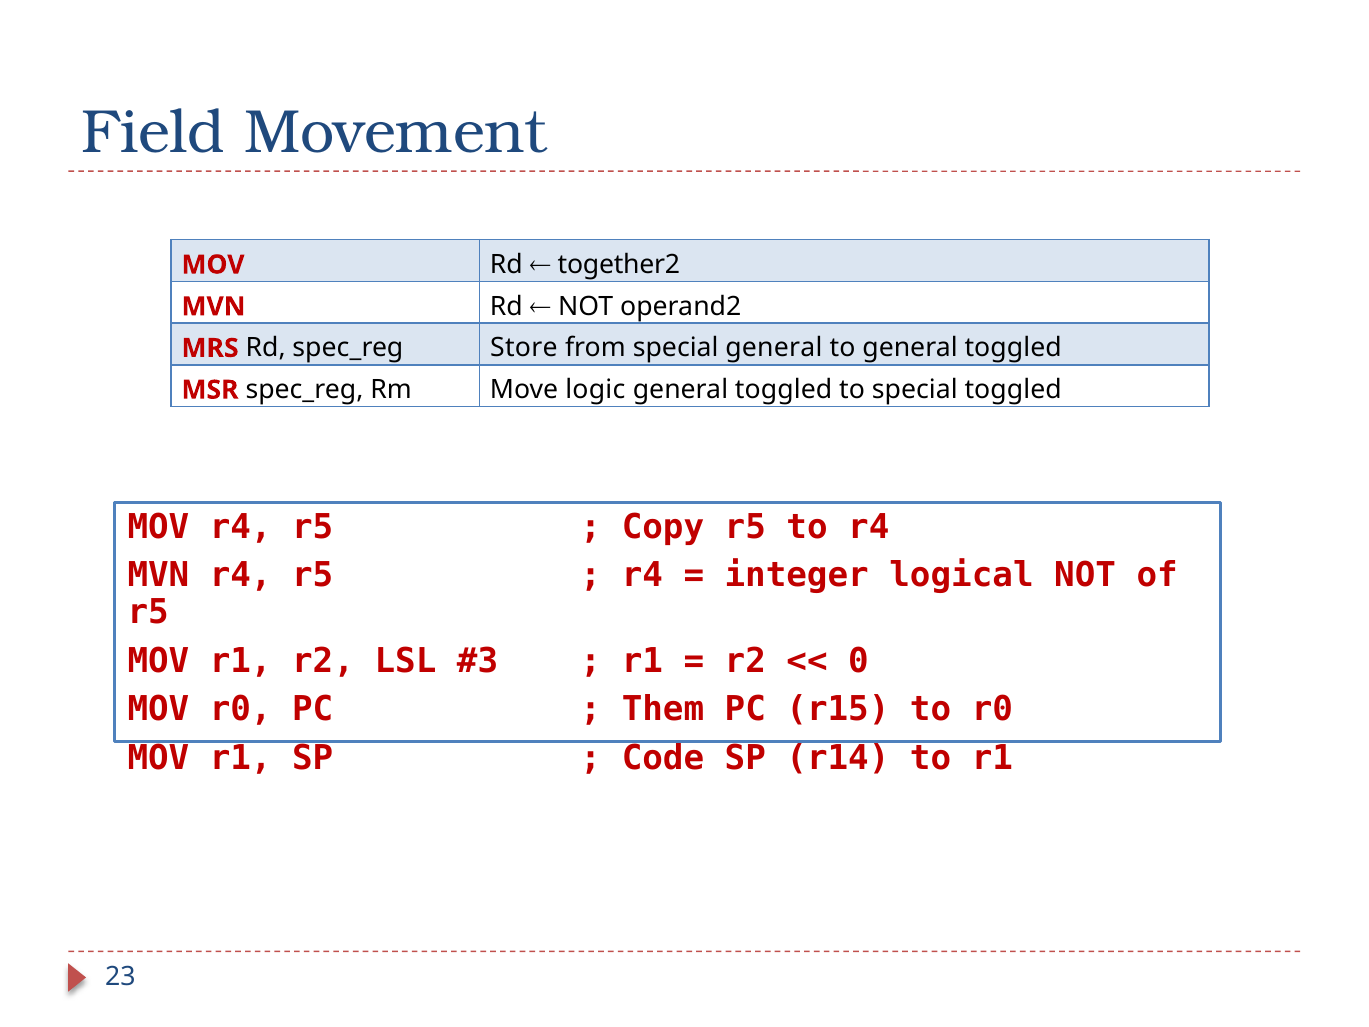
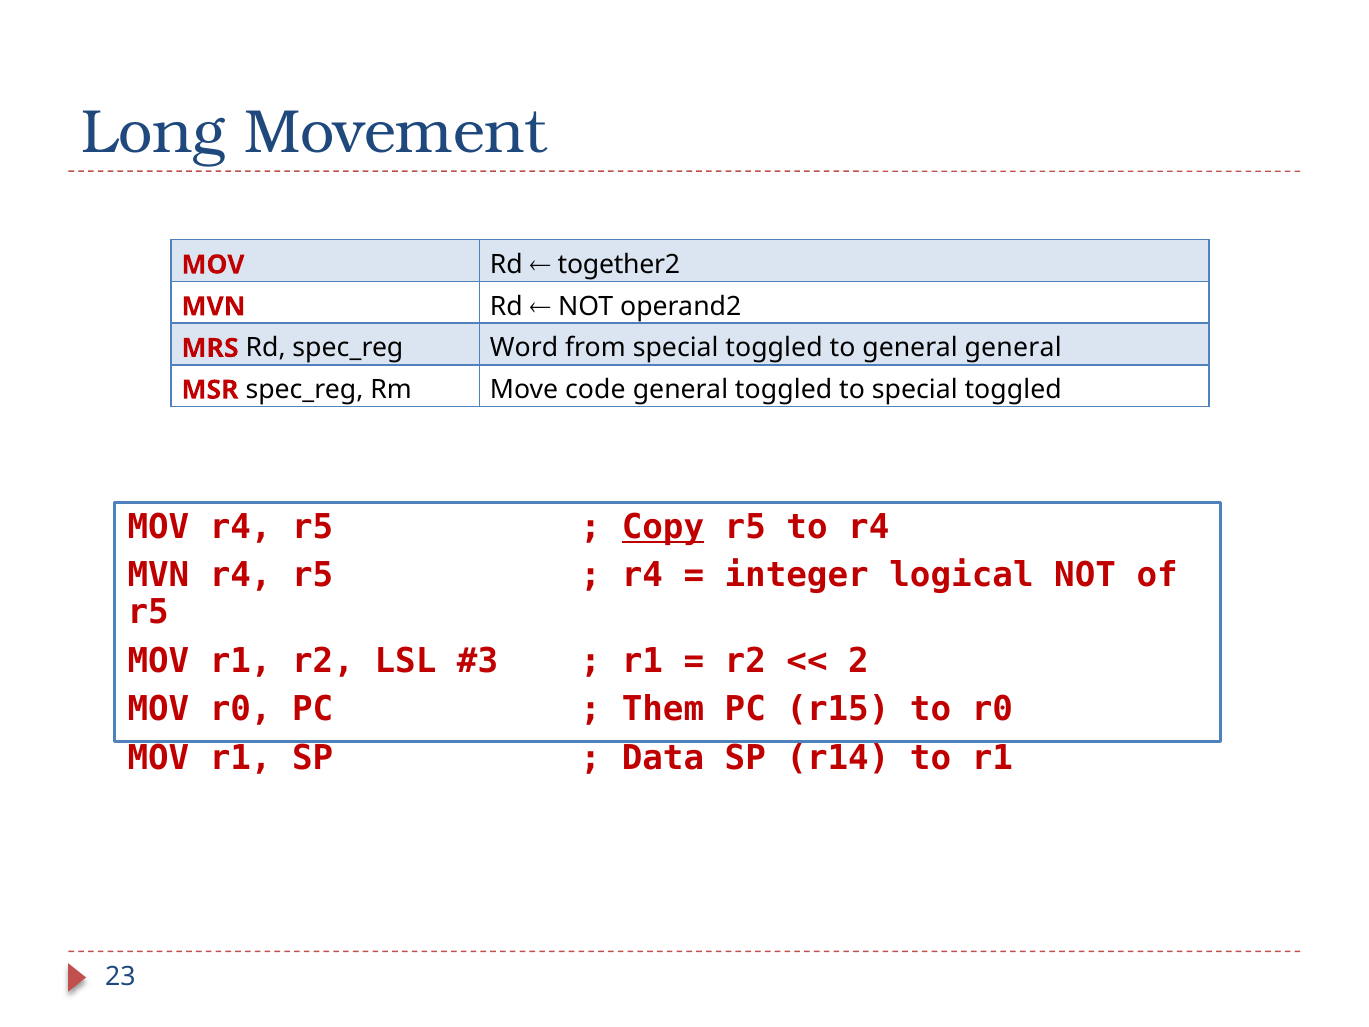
Field: Field -> Long
Store: Store -> Word
from special general: general -> toggled
to general toggled: toggled -> general
logic: logic -> code
Copy underline: none -> present
0: 0 -> 2
Code: Code -> Data
